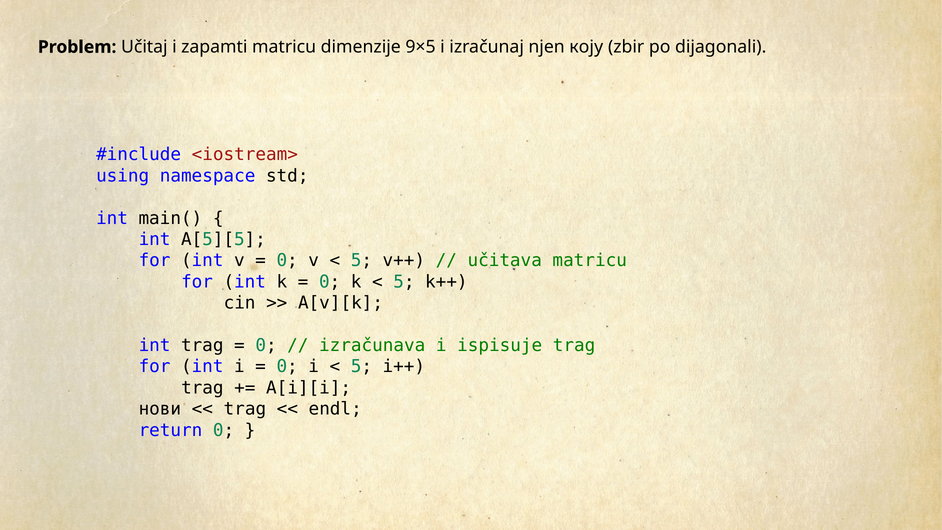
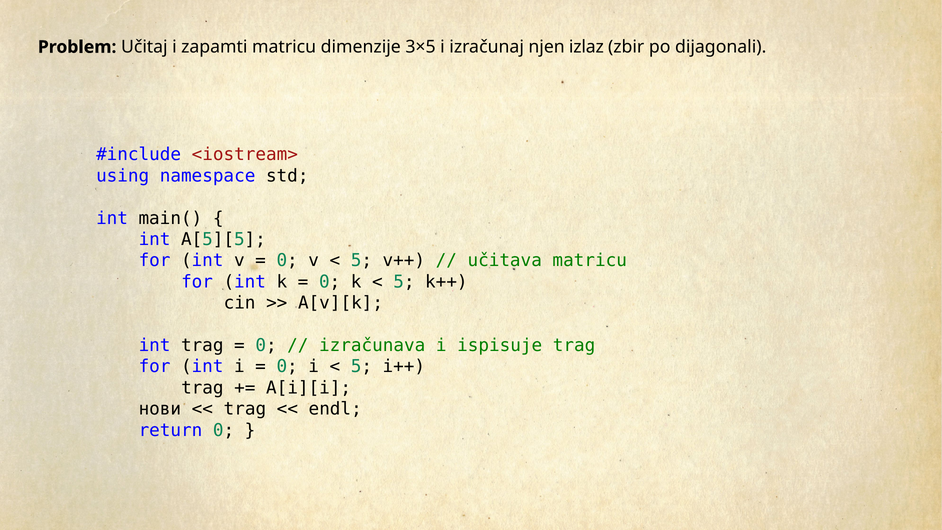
9×5: 9×5 -> 3×5
коју: коју -> izlaz
